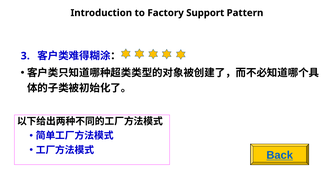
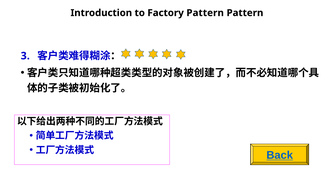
Factory Support: Support -> Pattern
